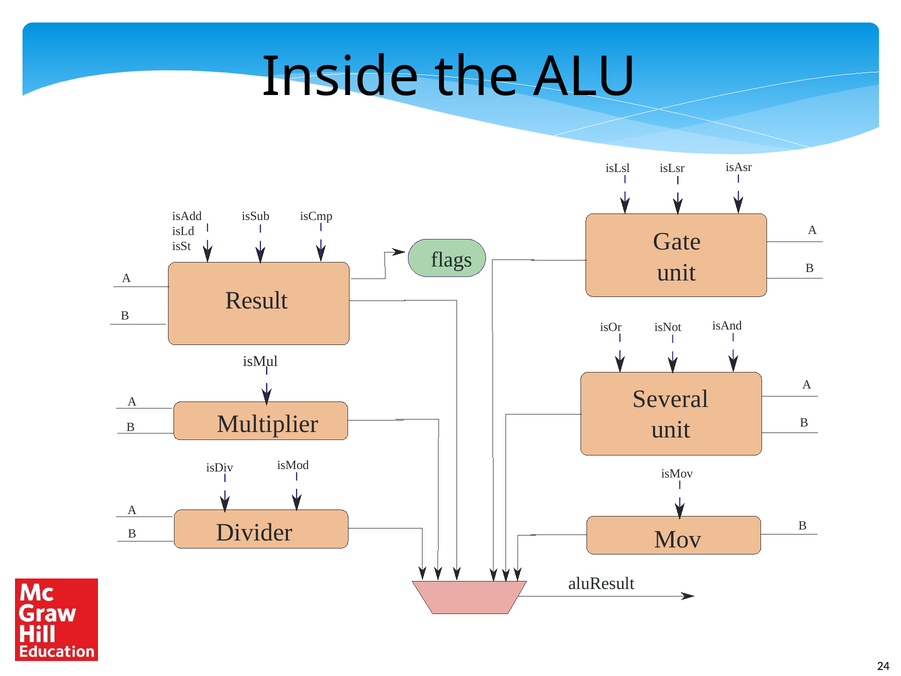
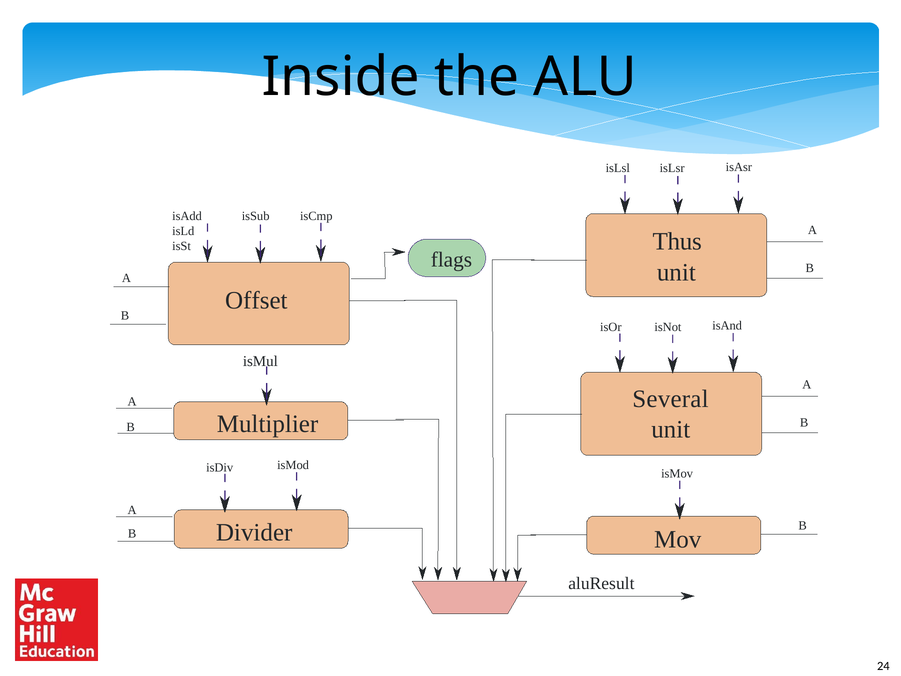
Gate: Gate -> Thus
Result: Result -> Offset
